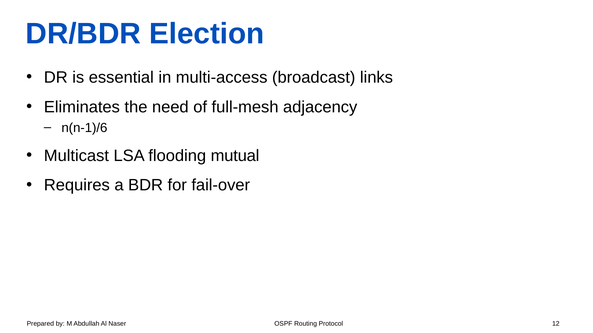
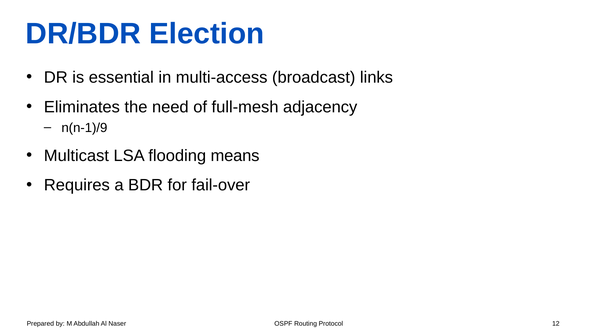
n(n-1)/6: n(n-1)/6 -> n(n-1)/9
mutual: mutual -> means
